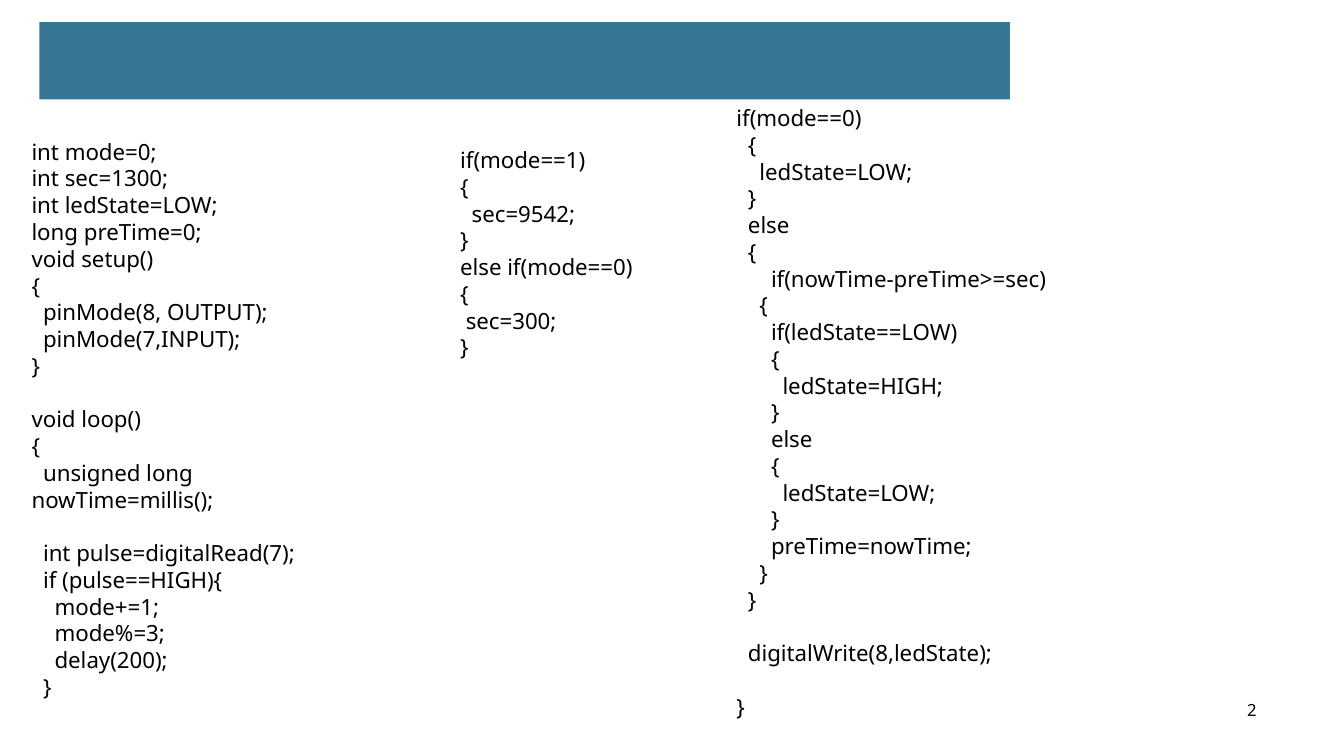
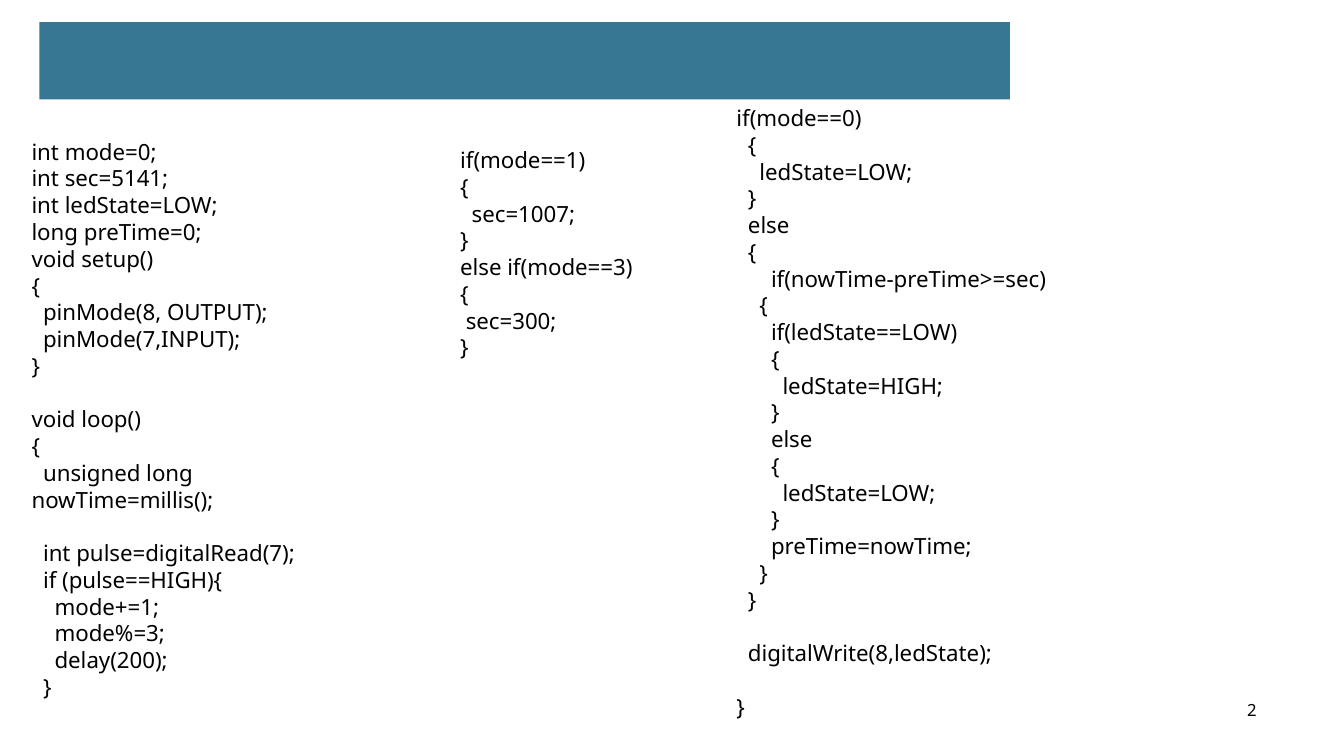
sec=1300: sec=1300 -> sec=5141
sec=9542: sec=9542 -> sec=1007
else if(mode==0: if(mode==0 -> if(mode==3
